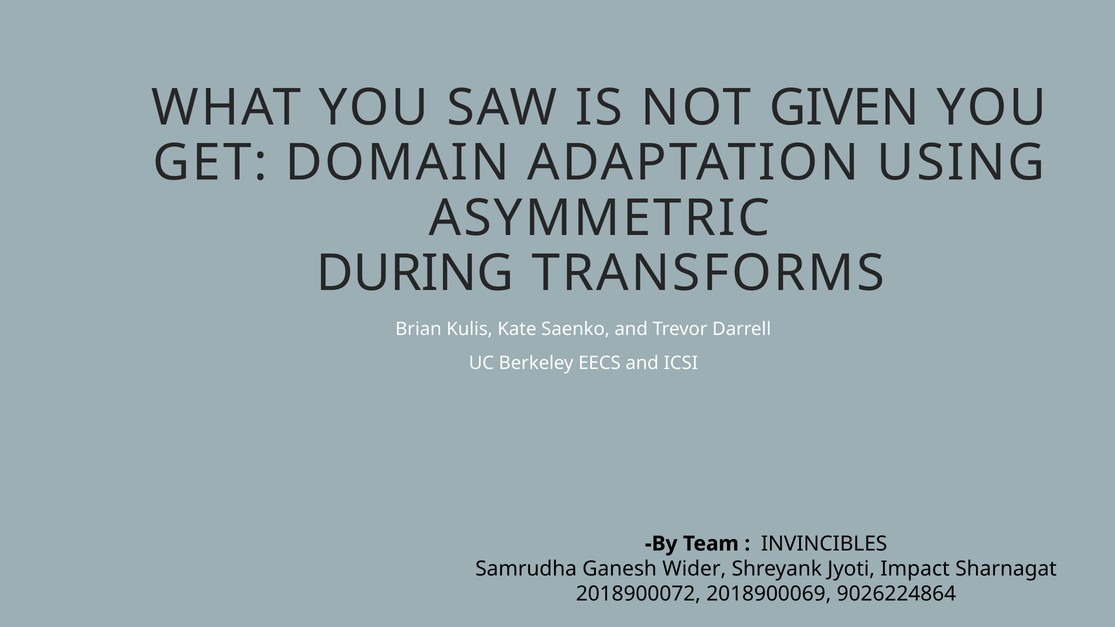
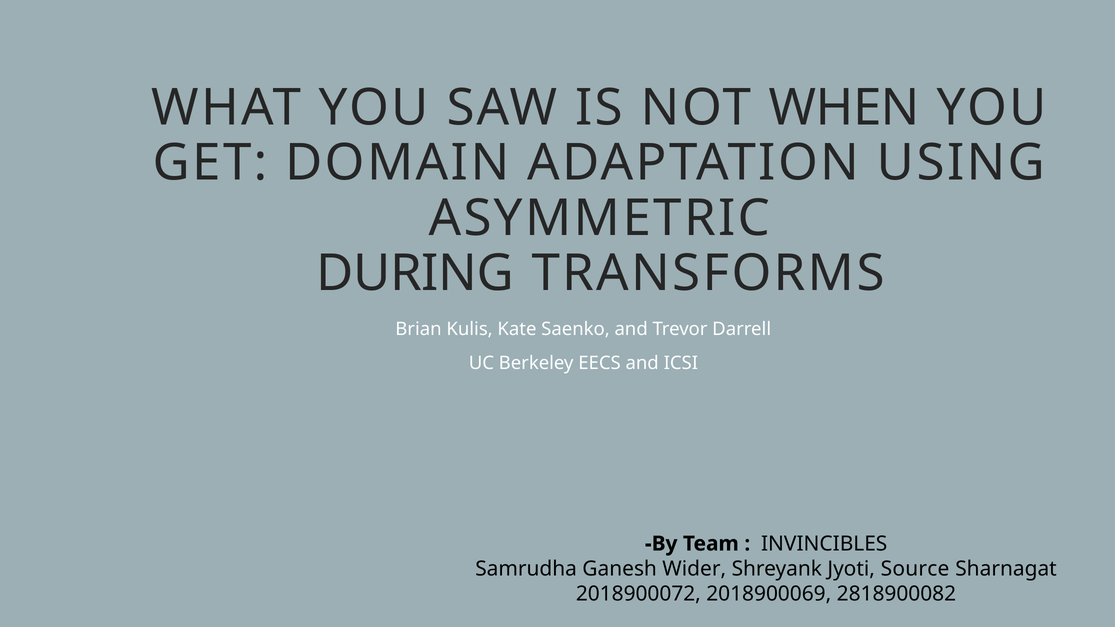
GIVEN: GIVEN -> WHEN
Impact: Impact -> Source
9026224864: 9026224864 -> 2818900082
